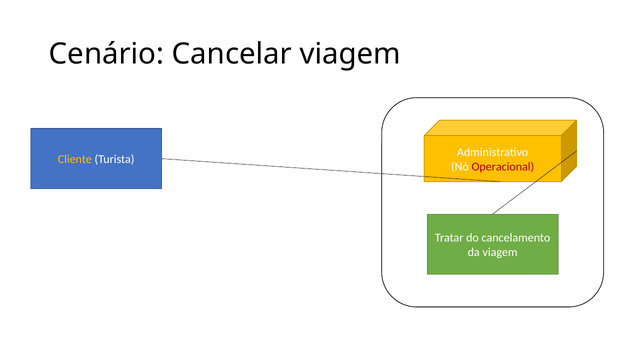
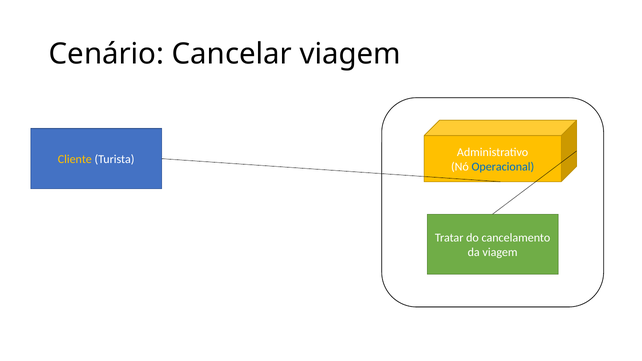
Operacional colour: red -> blue
